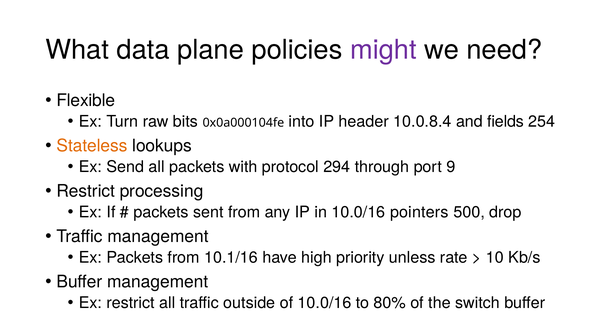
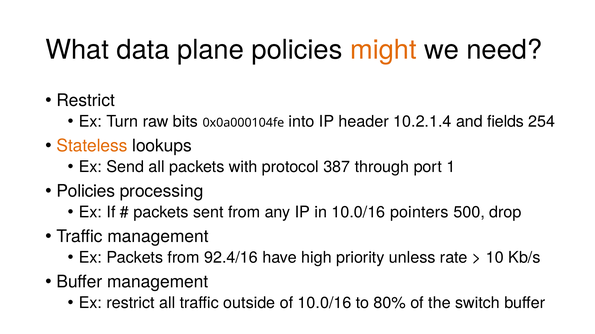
might colour: purple -> orange
Flexible at (86, 101): Flexible -> Restrict
10.0.8.4: 10.0.8.4 -> 10.2.1.4
294: 294 -> 387
9: 9 -> 1
Restrict at (86, 191): Restrict -> Policies
10.1/16: 10.1/16 -> 92.4/16
